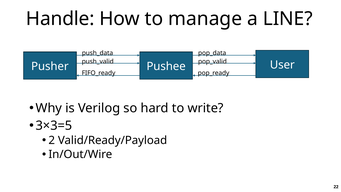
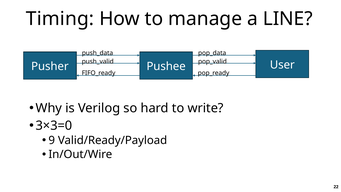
Handle: Handle -> Timing
3×3=5: 3×3=5 -> 3×3=0
2: 2 -> 9
